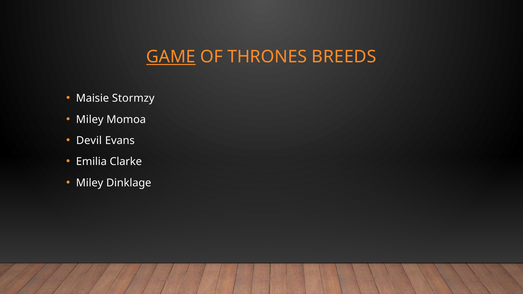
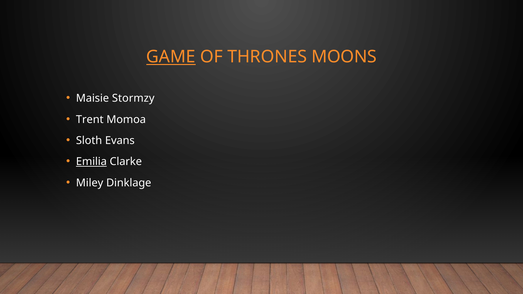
BREEDS: BREEDS -> MOONS
Miley at (90, 119): Miley -> Trent
Devil: Devil -> Sloth
Emilia underline: none -> present
